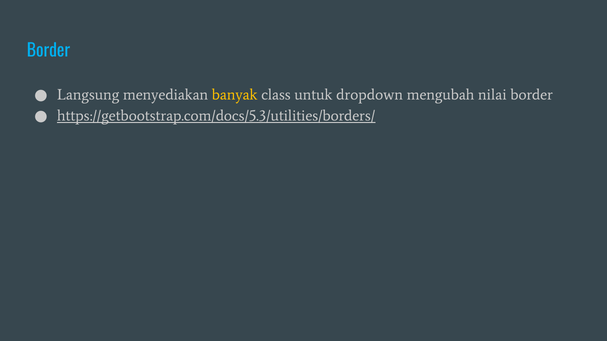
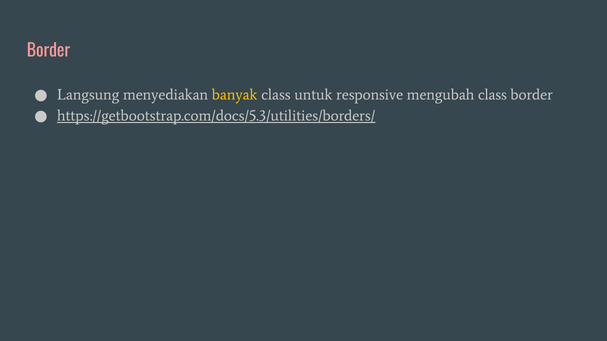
Border at (48, 51) colour: light blue -> pink
dropdown: dropdown -> responsive
mengubah nilai: nilai -> class
